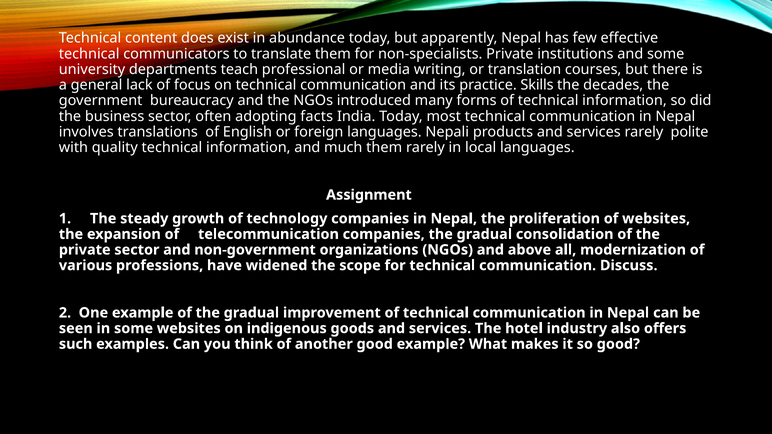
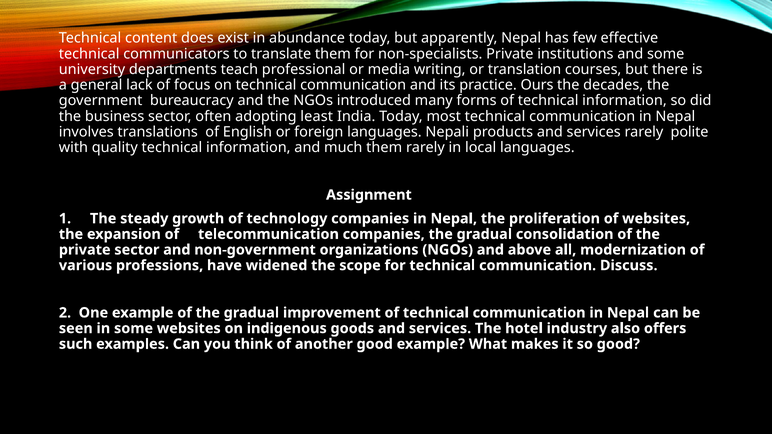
Skills: Skills -> Ours
facts: facts -> least
